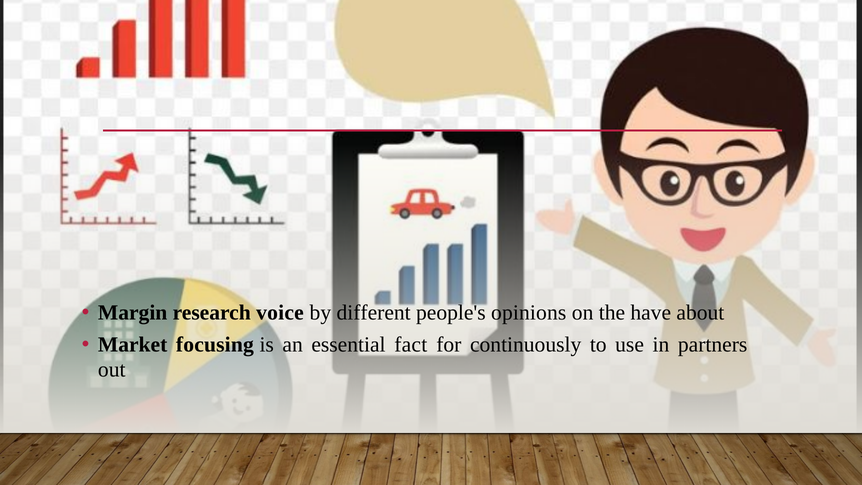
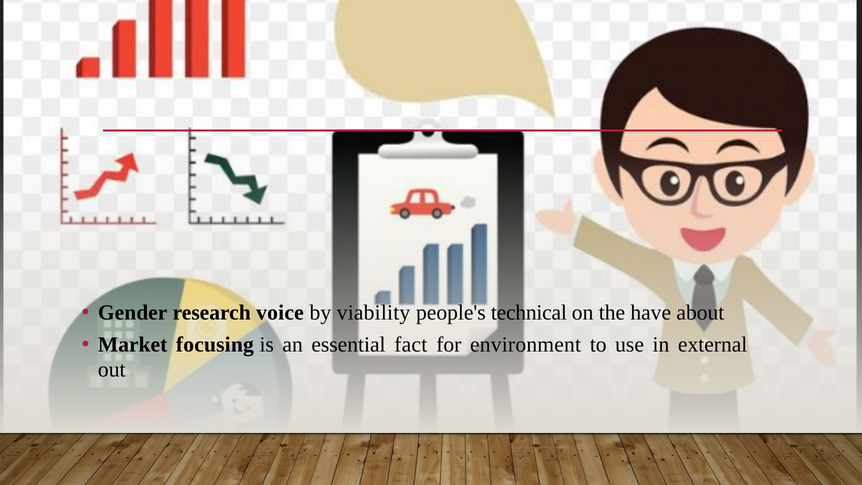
Margin: Margin -> Gender
different: different -> viability
opinions: opinions -> technical
continuously: continuously -> environment
partners: partners -> external
